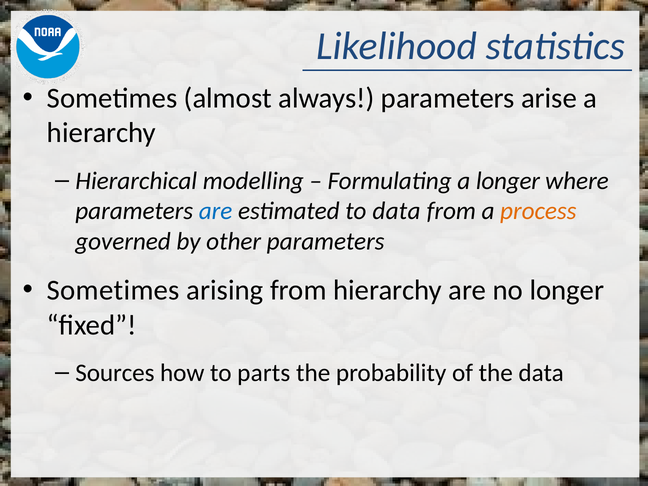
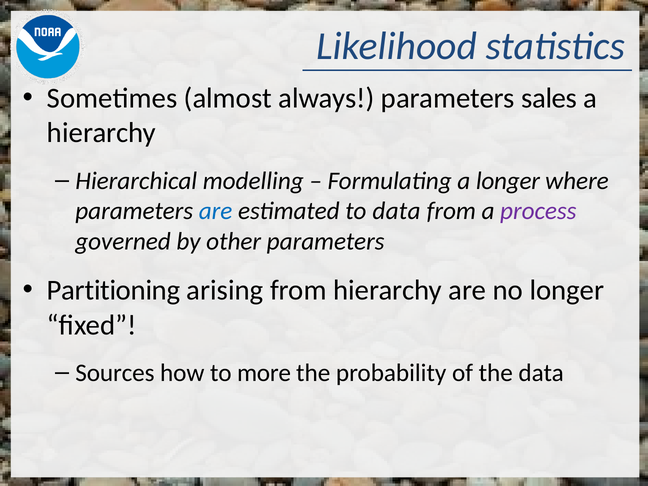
arise: arise -> sales
process colour: orange -> purple
Sometimes at (113, 290): Sometimes -> Partitioning
parts: parts -> more
